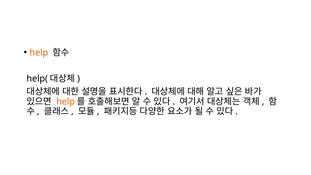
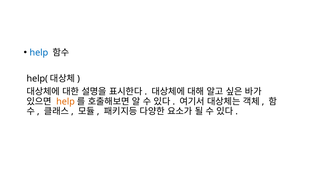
help at (39, 53) colour: orange -> blue
